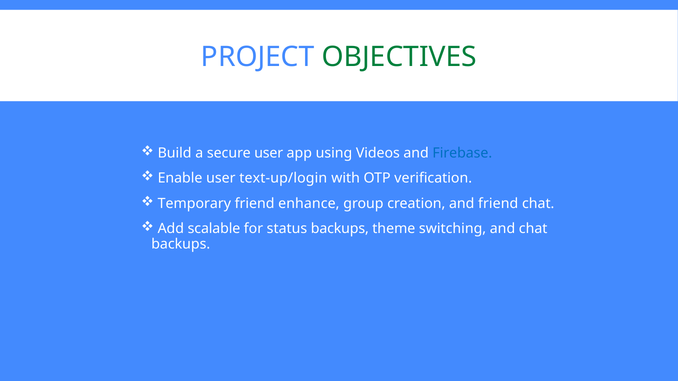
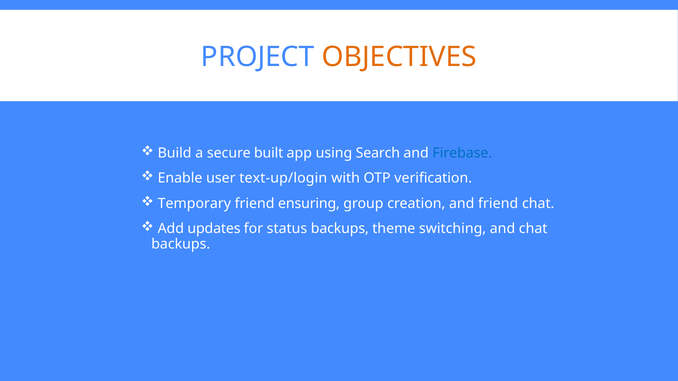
OBJECTIVES colour: green -> orange
secure user: user -> built
Videos: Videos -> Search
enhance: enhance -> ensuring
scalable: scalable -> updates
